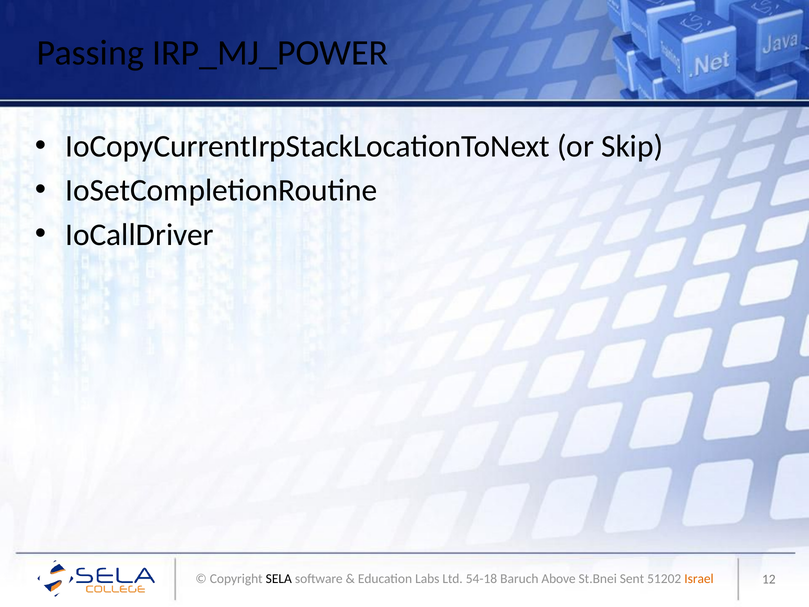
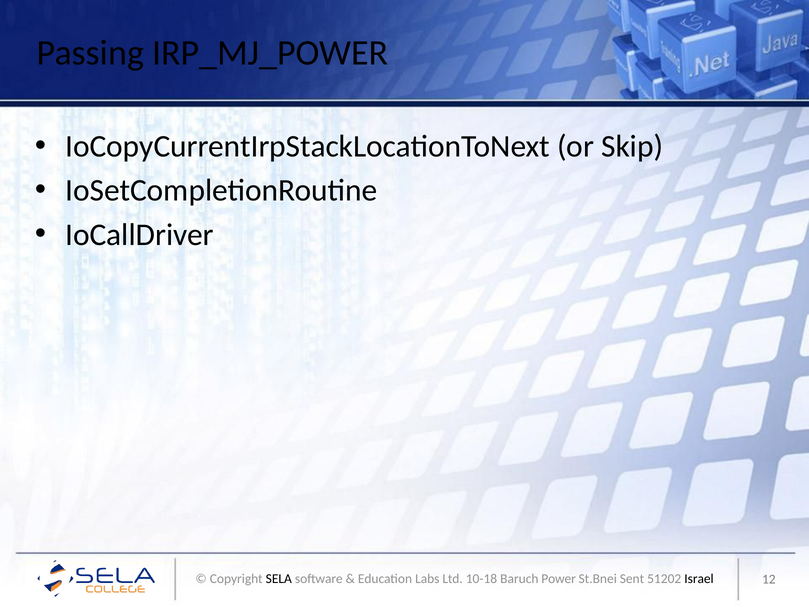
54-18: 54-18 -> 10-18
Above: Above -> Power
Israel colour: orange -> black
